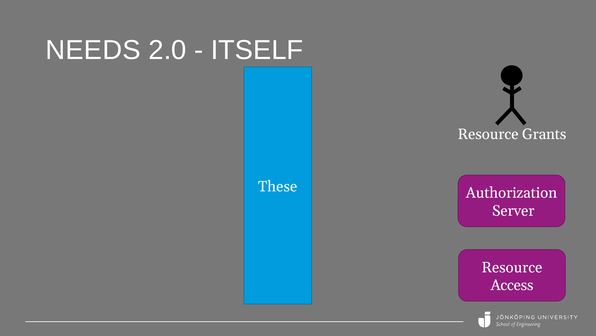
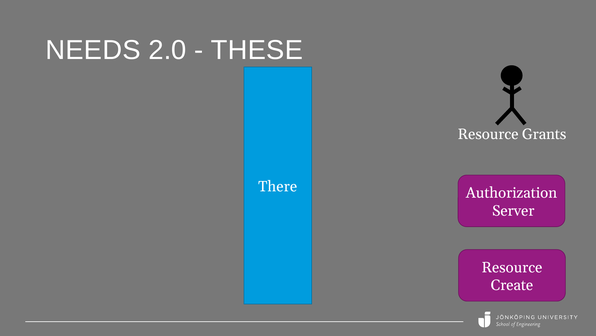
ITSELF: ITSELF -> THESE
These: These -> There
Access: Access -> Create
